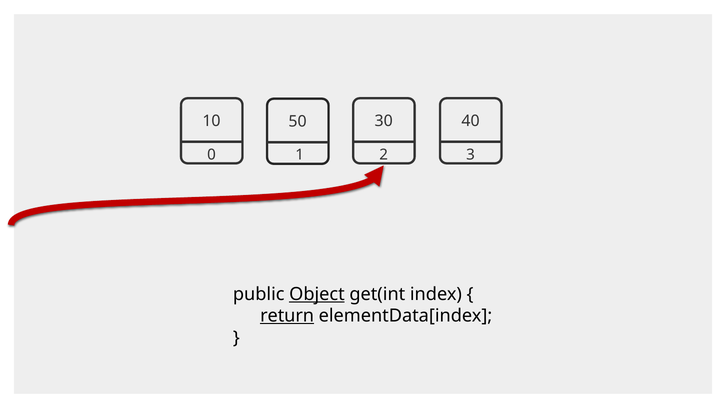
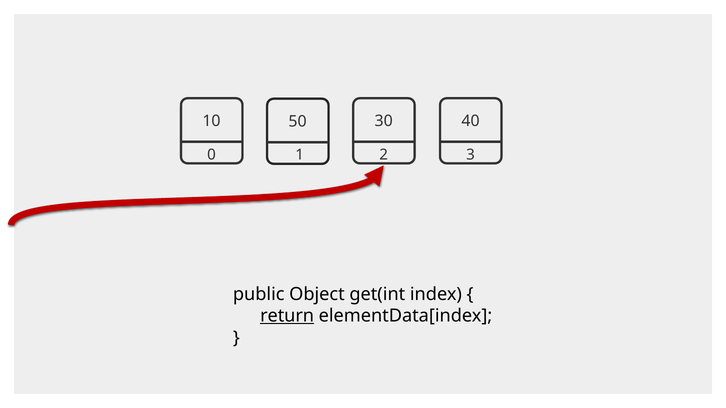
Object underline: present -> none
